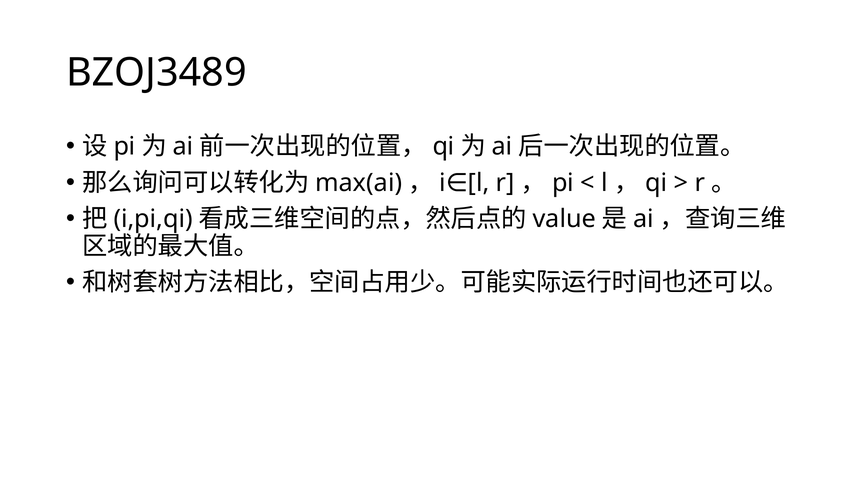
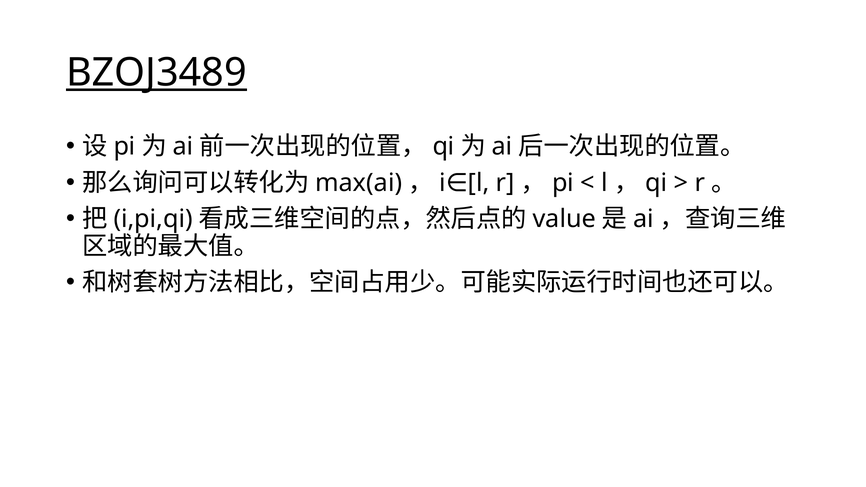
BZOJ3489 underline: none -> present
